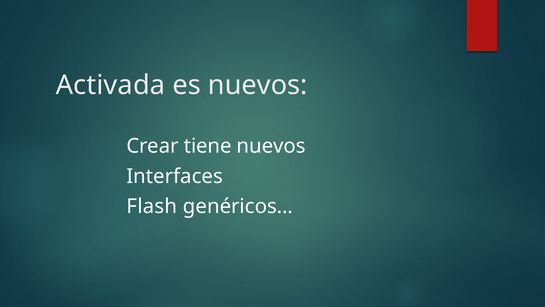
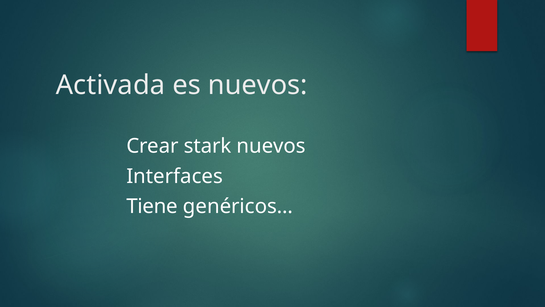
tiene: tiene -> stark
Flash: Flash -> Tiene
